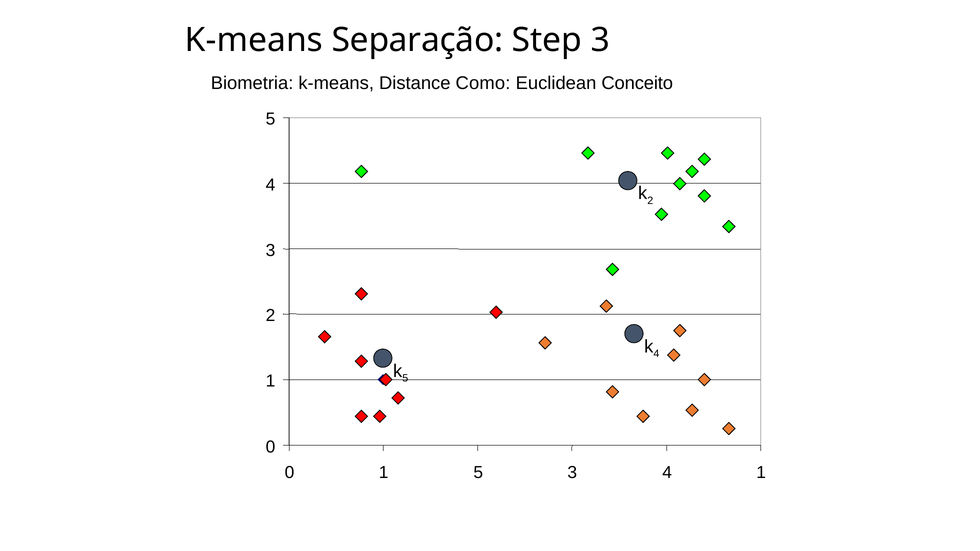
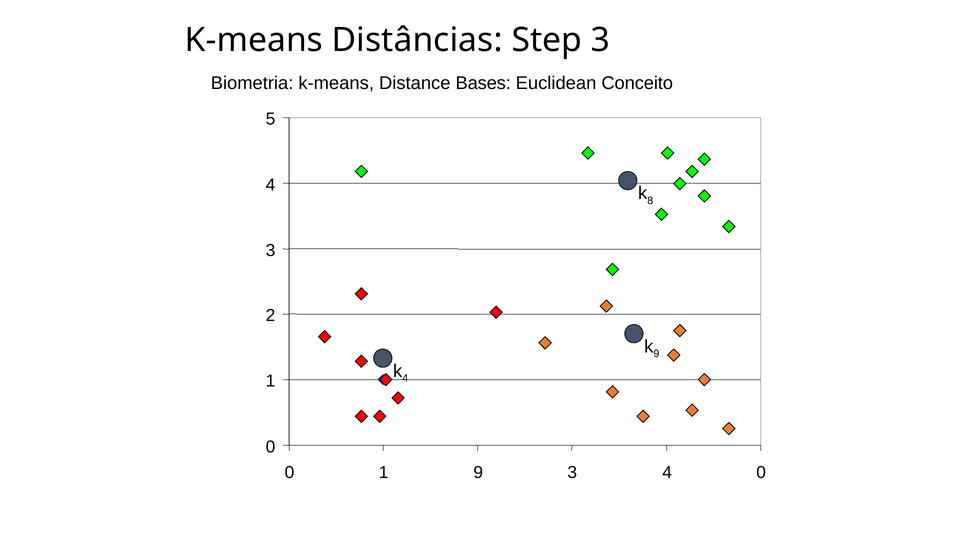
Separação: Separação -> Distâncias
Como: Como -> Bases
2 at (650, 201): 2 -> 8
4 at (656, 354): 4 -> 9
5 at (405, 378): 5 -> 4
1 5: 5 -> 9
4 1: 1 -> 0
